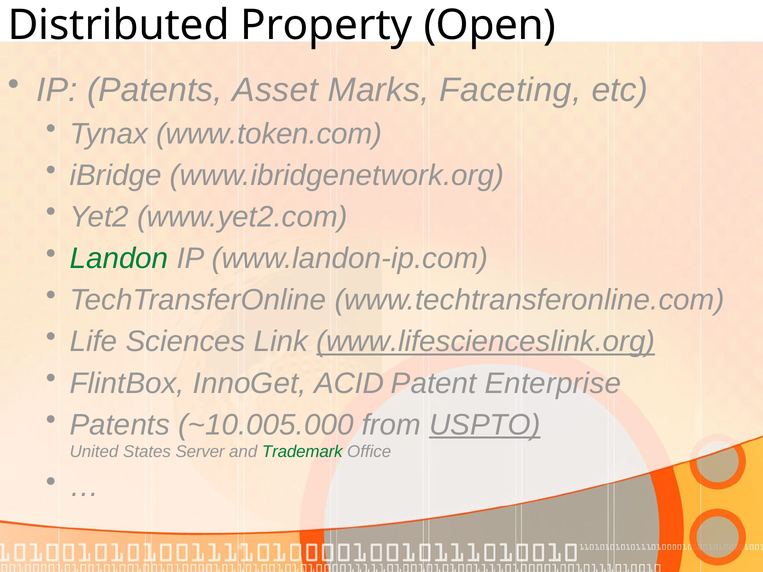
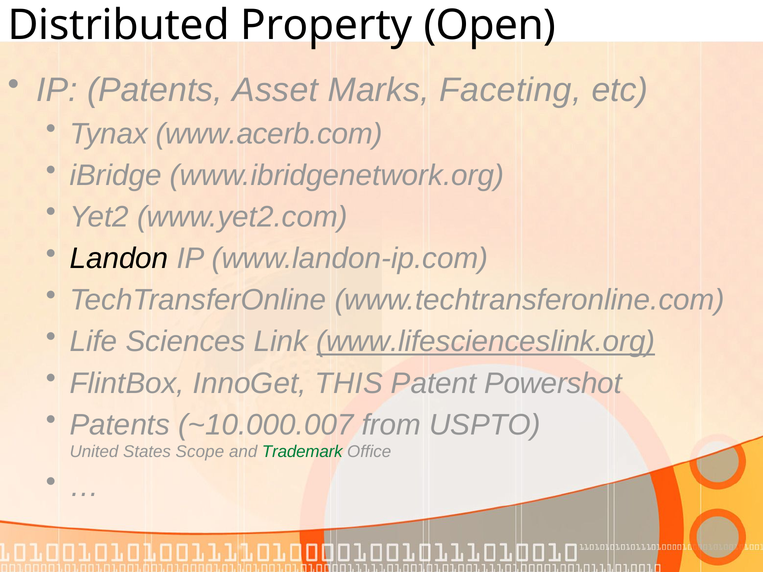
www.token.com: www.token.com -> www.acerb.com
Landon colour: green -> black
ACID: ACID -> THIS
Enterprise: Enterprise -> Powershot
~10.005.000: ~10.005.000 -> ~10.000.007
USPTO underline: present -> none
Server: Server -> Scope
